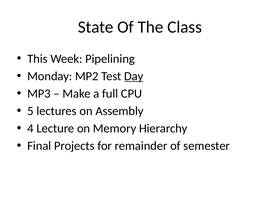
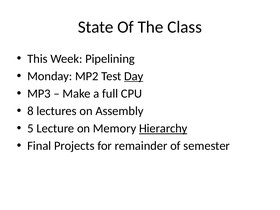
5: 5 -> 8
4: 4 -> 5
Hierarchy underline: none -> present
